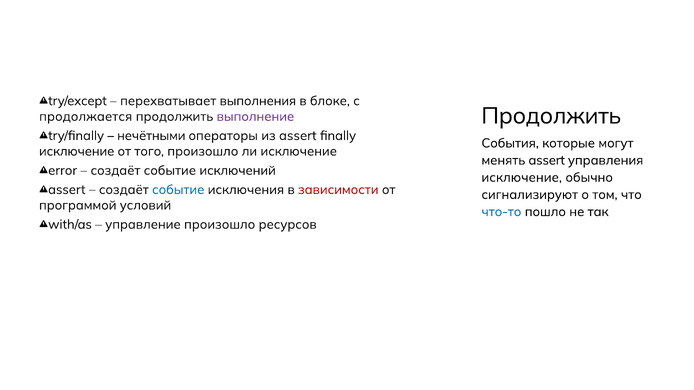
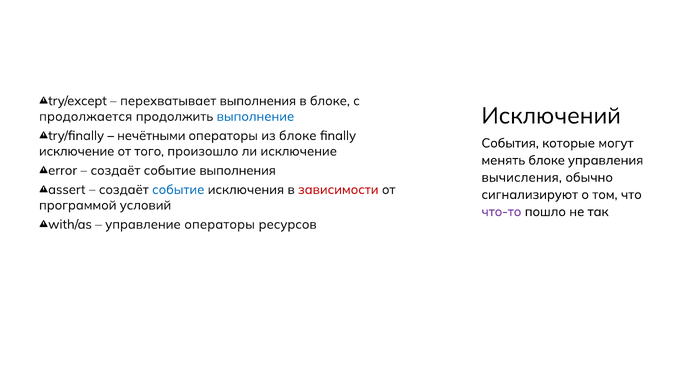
Продолжить at (551, 116): Продолжить -> Исключений
выполнение colour: purple -> blue
из assert: assert -> блоке
менять assert: assert -> блоке
событие исключений: исключений -> выполнения
исключение at (522, 178): исключение -> вычисления
что-то colour: blue -> purple
управление произошло: произошло -> операторы
